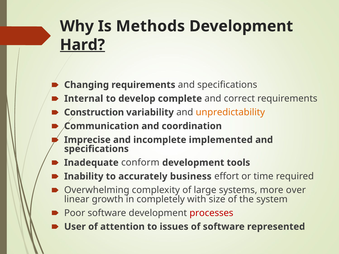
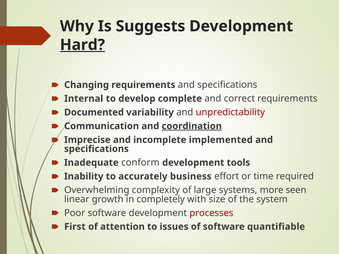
Methods: Methods -> Suggests
Construction: Construction -> Documented
unpredictability colour: orange -> red
coordination underline: none -> present
over: over -> seen
User: User -> First
represented: represented -> quantifiable
